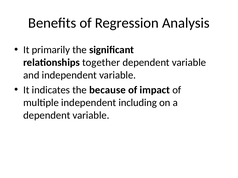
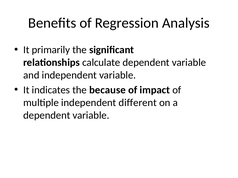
together: together -> calculate
including: including -> different
